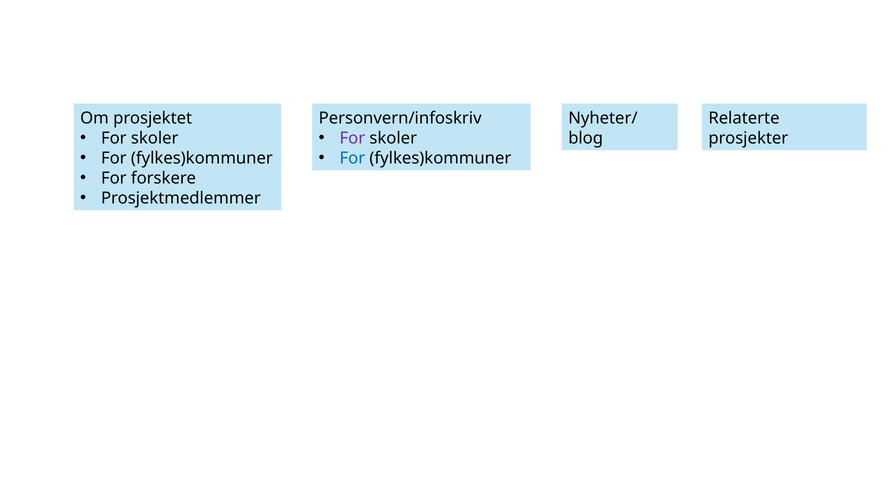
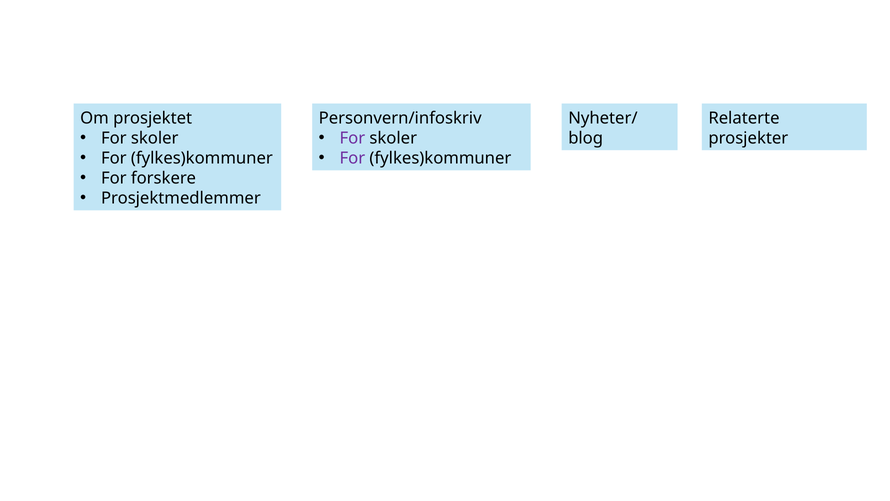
For at (352, 158) colour: blue -> purple
